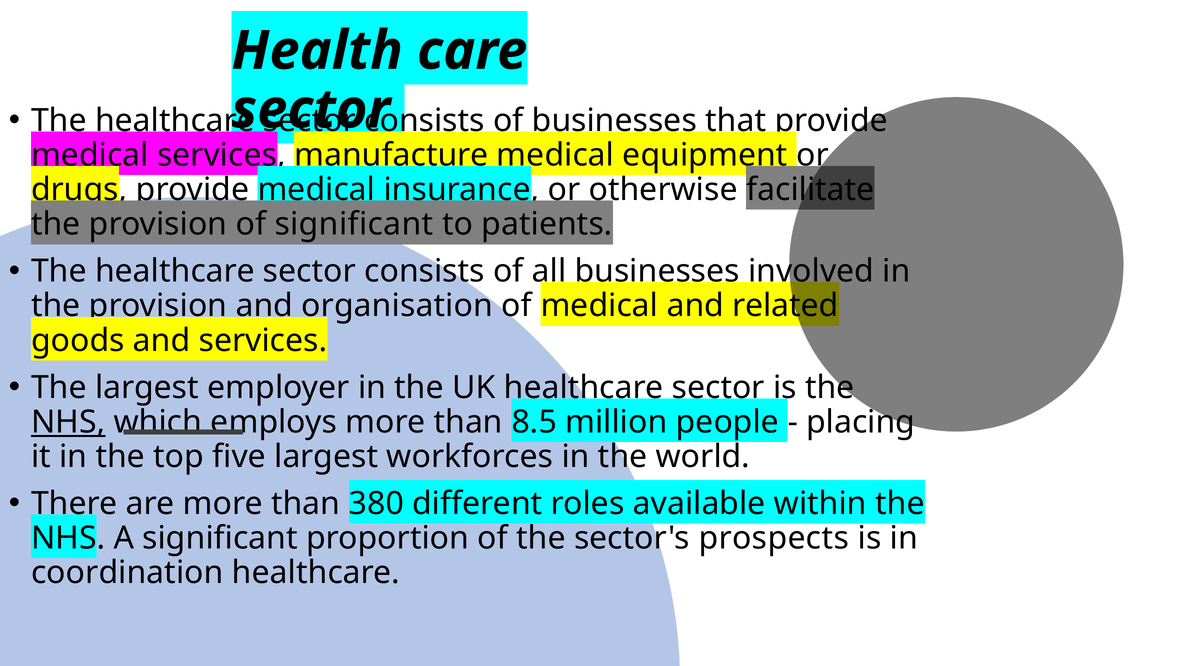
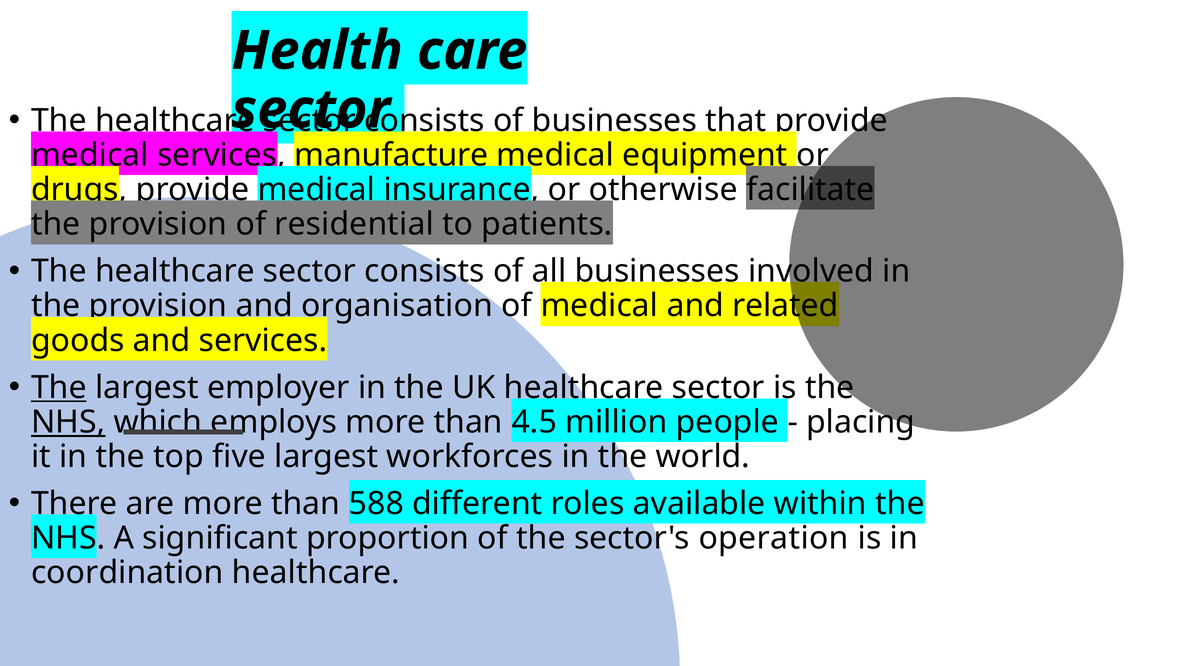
of significant: significant -> residential
The at (59, 387) underline: none -> present
8.5: 8.5 -> 4.5
380: 380 -> 588
prospects: prospects -> operation
